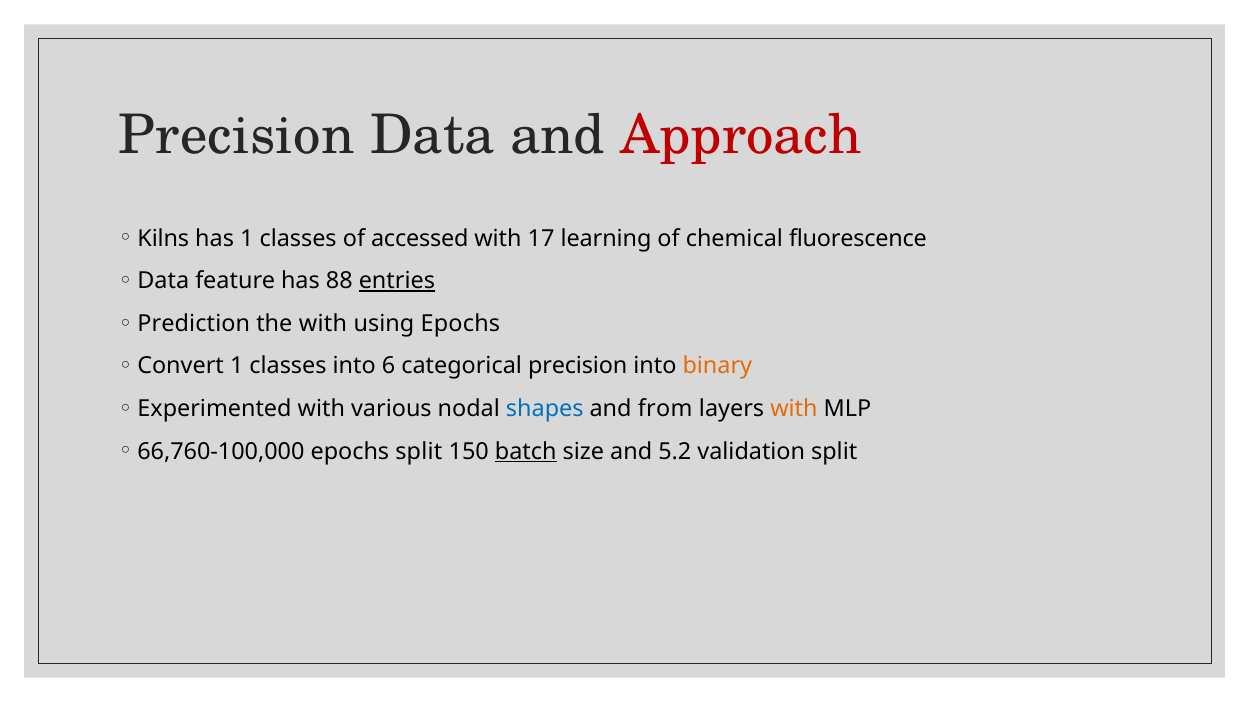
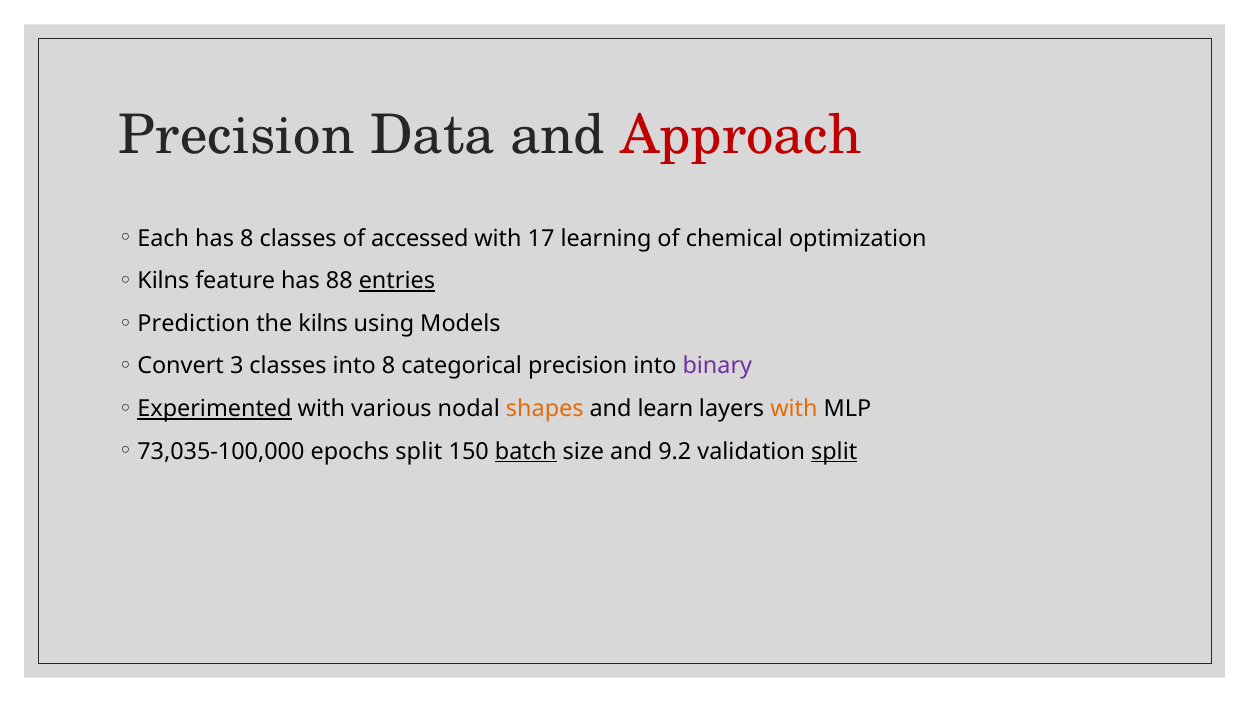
Kilns: Kilns -> Each
has 1: 1 -> 8
fluorescence: fluorescence -> optimization
Data at (163, 281): Data -> Kilns
the with: with -> kilns
using Epochs: Epochs -> Models
Convert 1: 1 -> 3
into 6: 6 -> 8
binary colour: orange -> purple
Experimented underline: none -> present
shapes colour: blue -> orange
from: from -> learn
66,760-100,000: 66,760-100,000 -> 73,035-100,000
5.2: 5.2 -> 9.2
split at (834, 452) underline: none -> present
